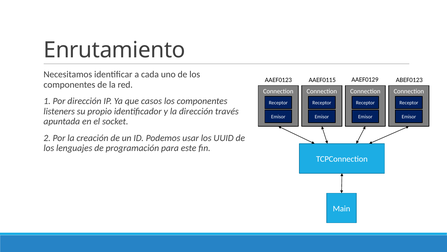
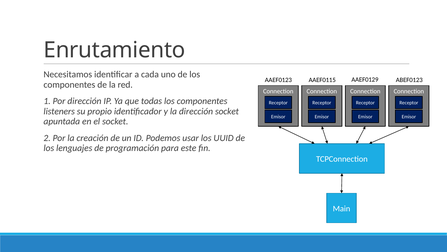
casos: casos -> todas
dirección través: través -> socket
